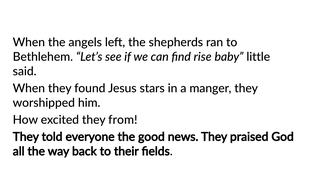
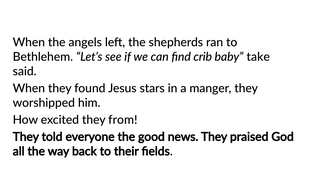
rise: rise -> crib
little: little -> take
